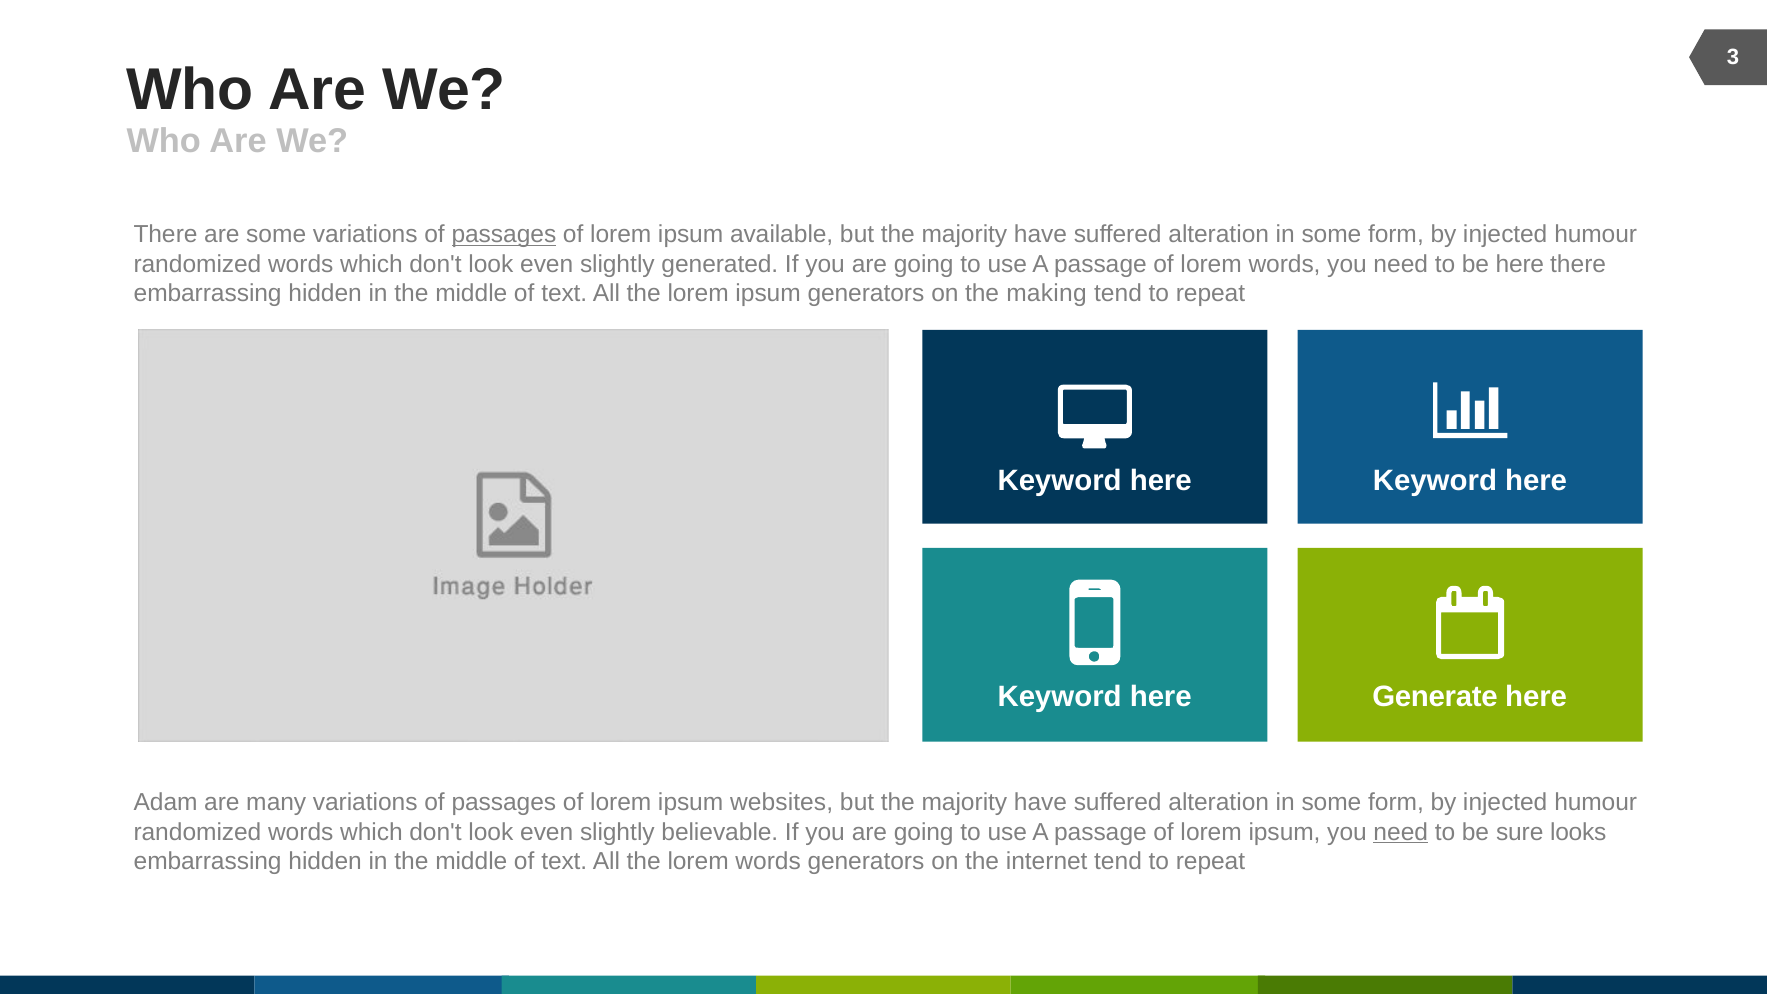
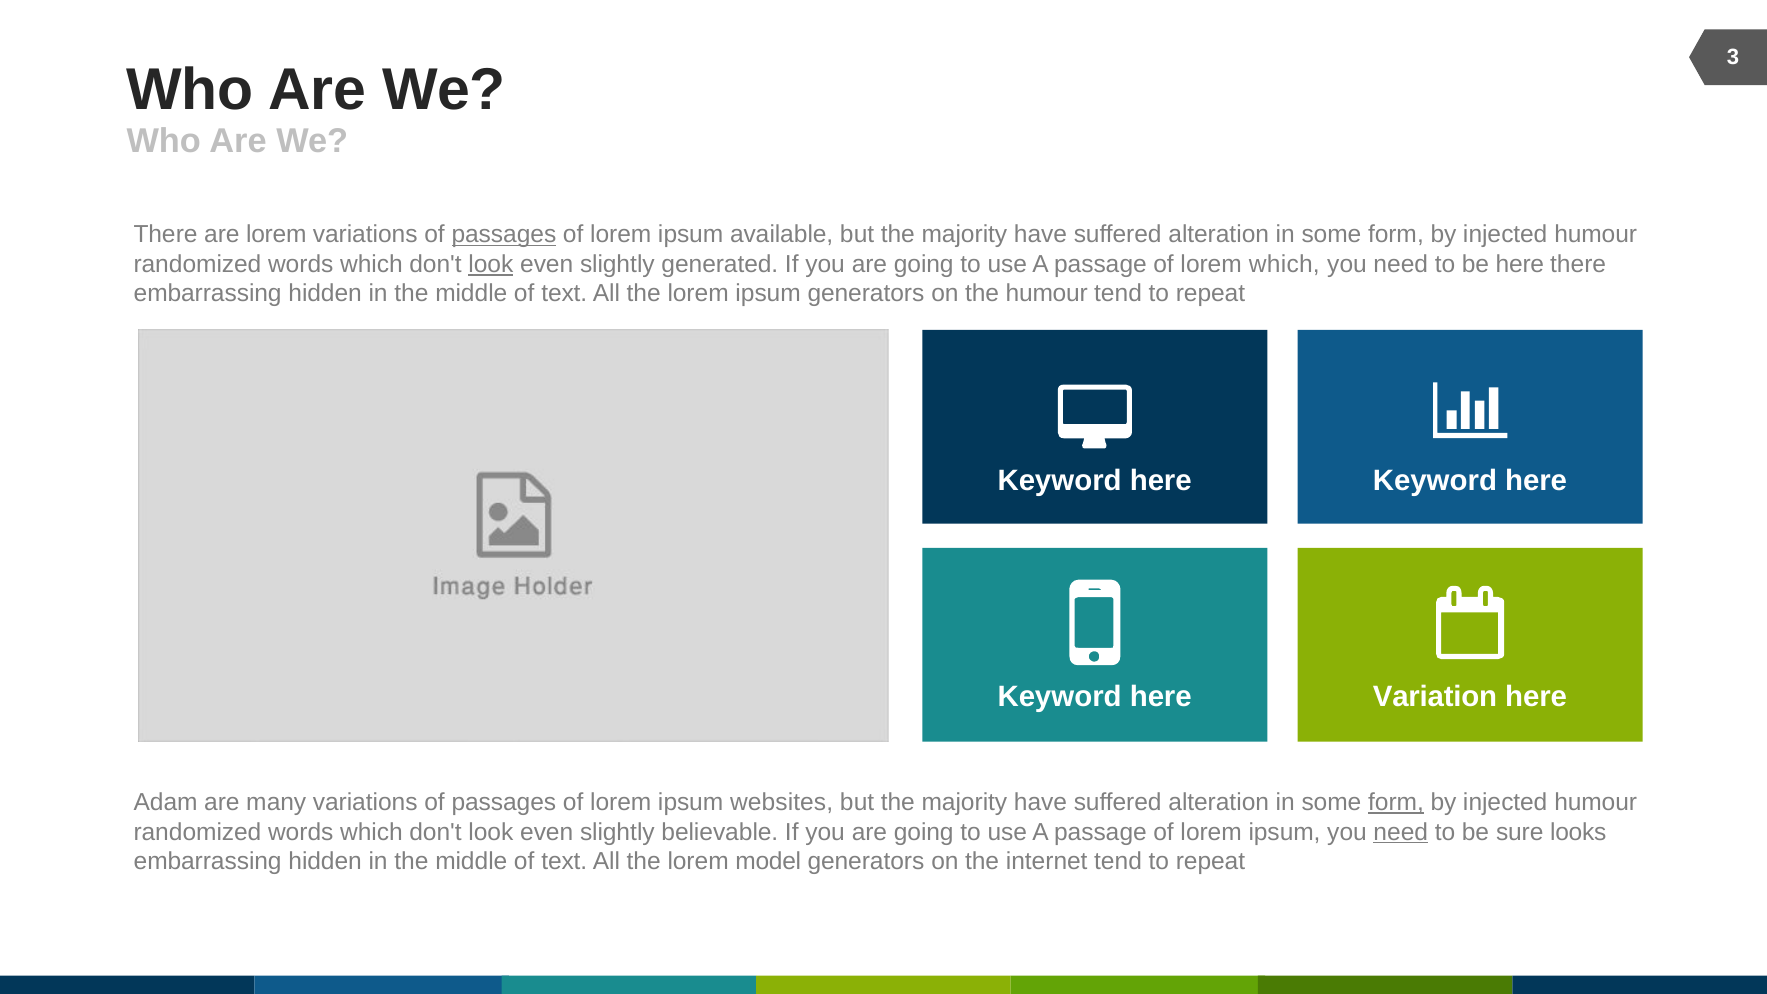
are some: some -> lorem
look at (491, 264) underline: none -> present
of lorem words: words -> which
the making: making -> humour
Generate: Generate -> Variation
form at (1396, 803) underline: none -> present
the lorem words: words -> model
